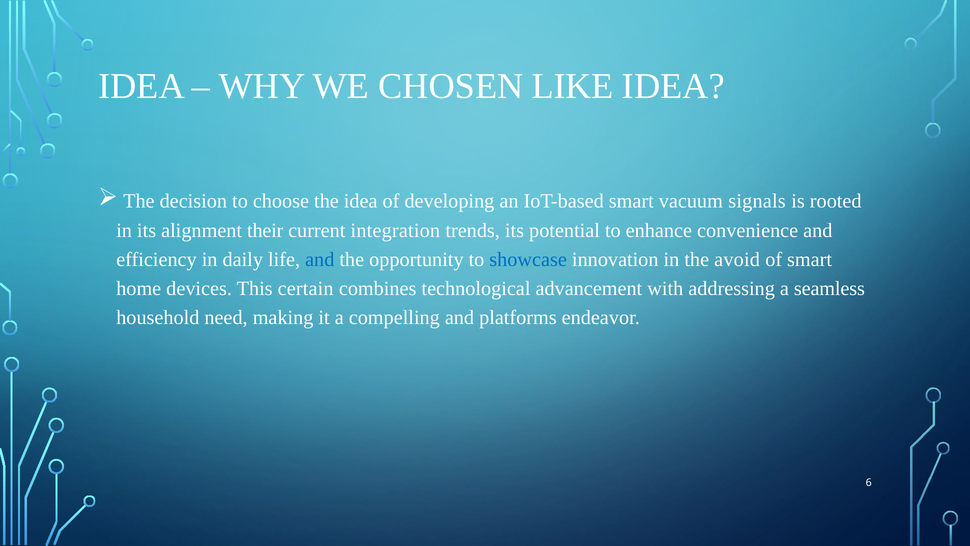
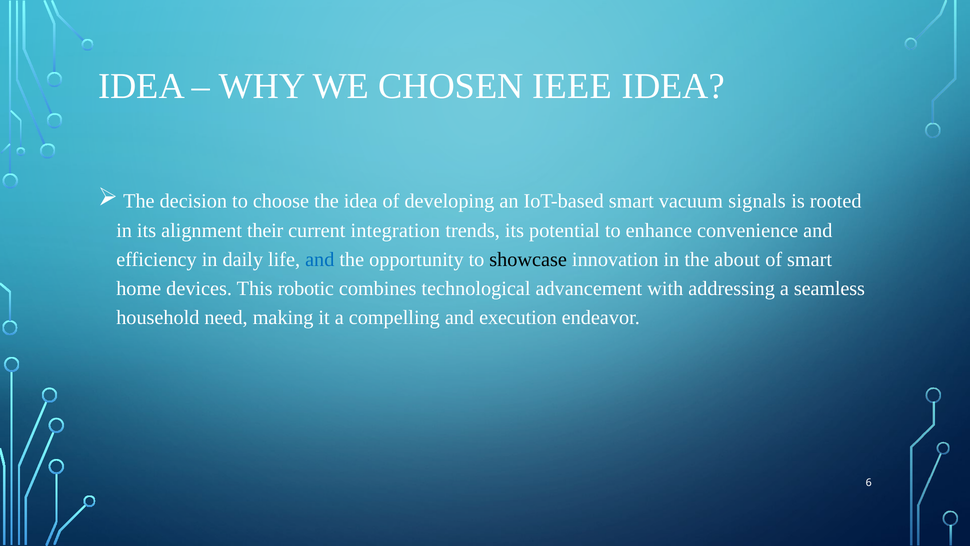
LIKE: LIKE -> IEEE
showcase colour: blue -> black
avoid: avoid -> about
certain: certain -> robotic
platforms: platforms -> execution
